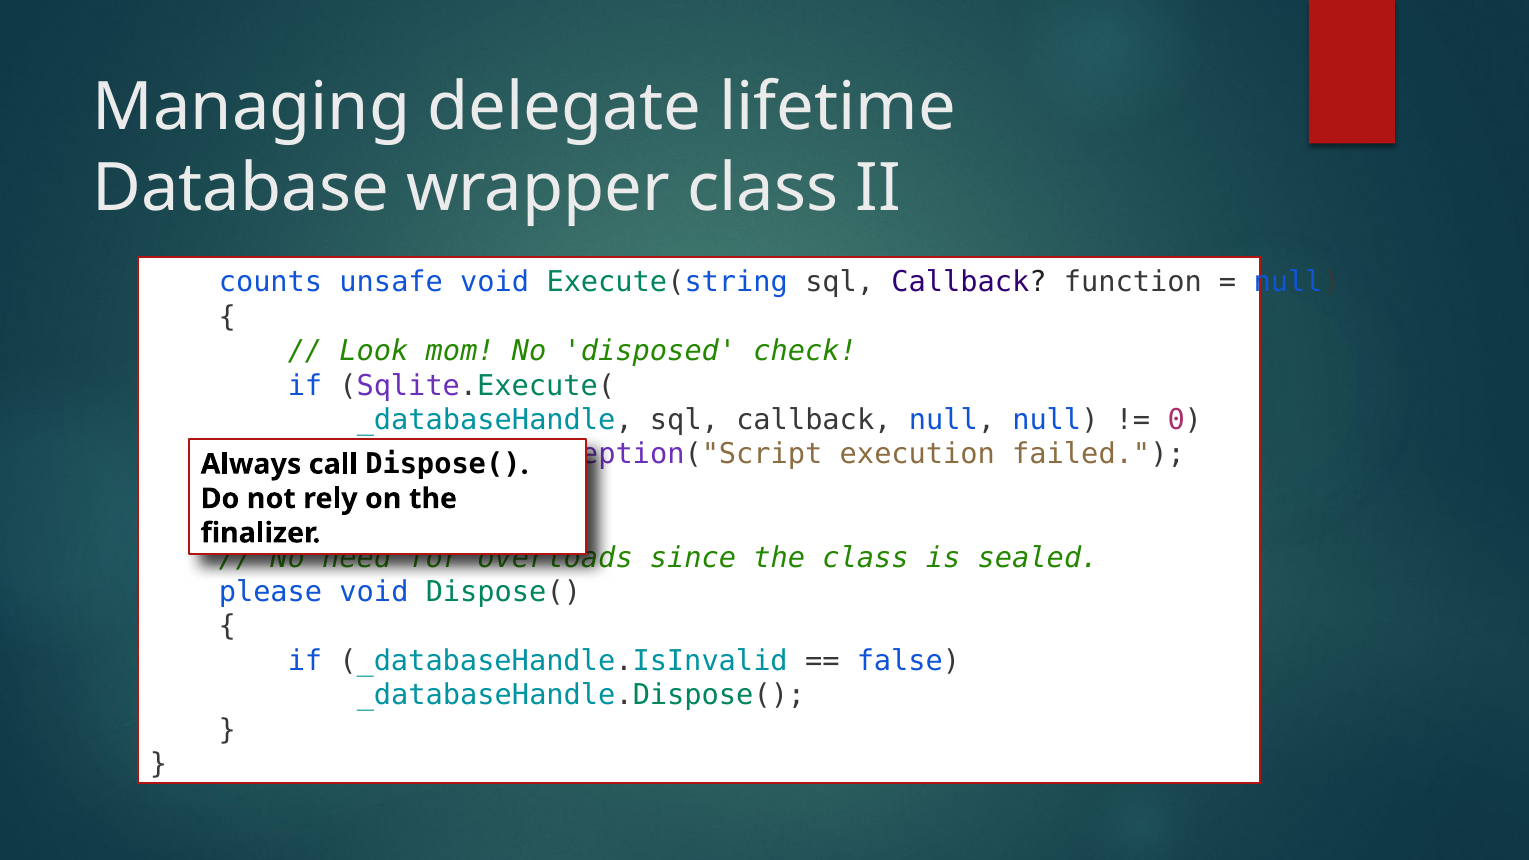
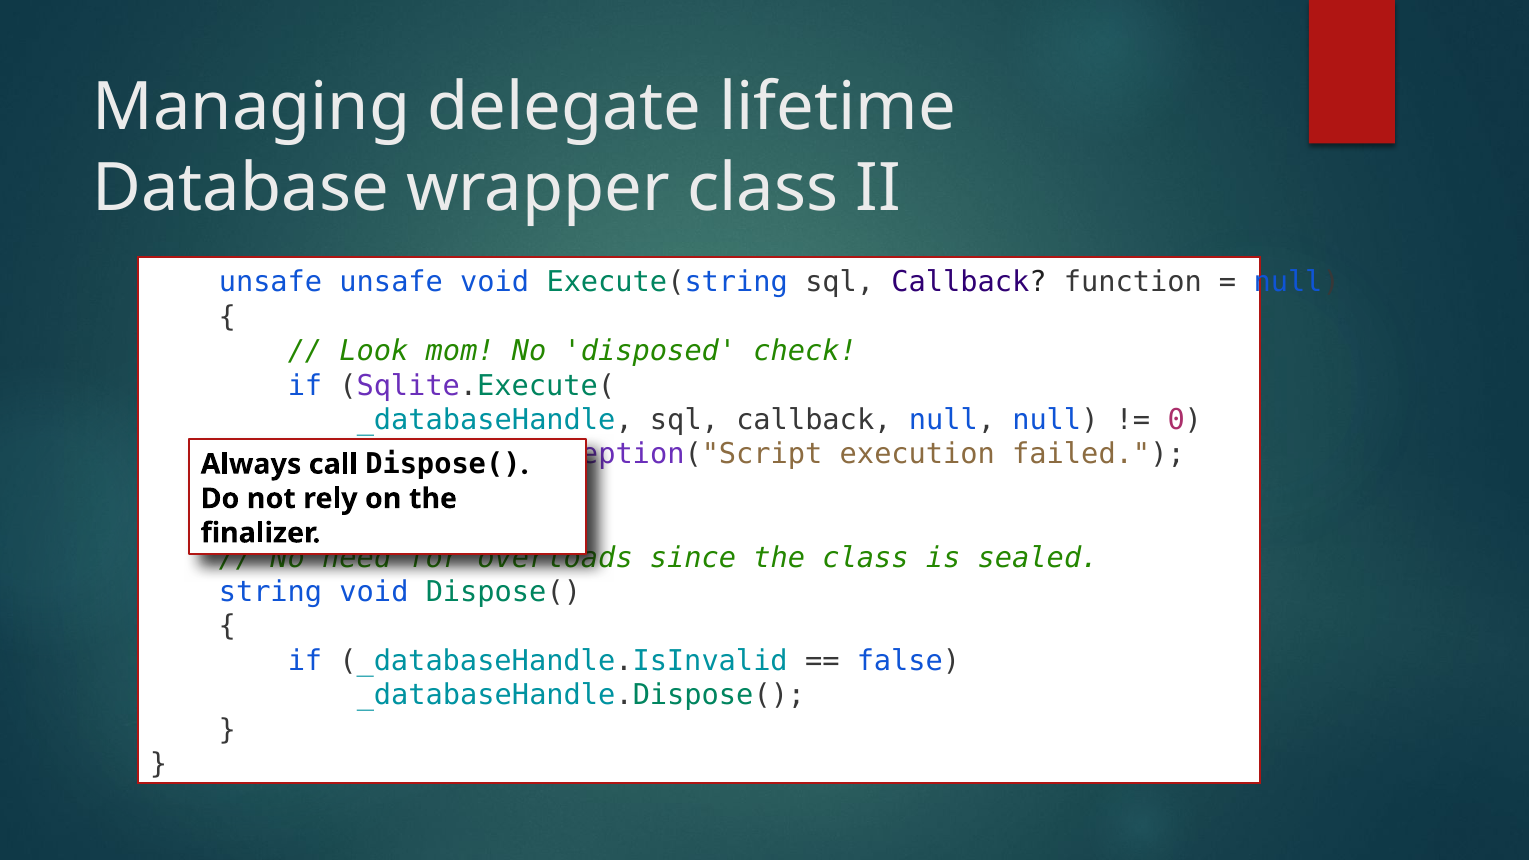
counts at (270, 282): counts -> unsafe
please: please -> string
